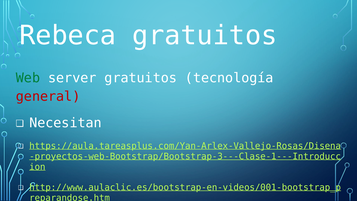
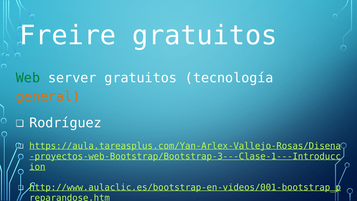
Rebeca: Rebeca -> Freire
general colour: red -> orange
Necesitan: Necesitan -> Rodríguez
